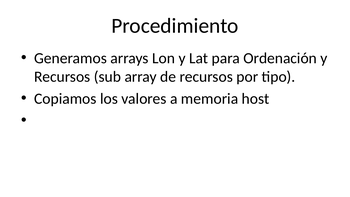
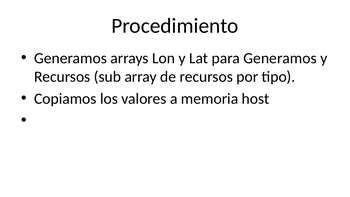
para Ordenación: Ordenación -> Generamos
